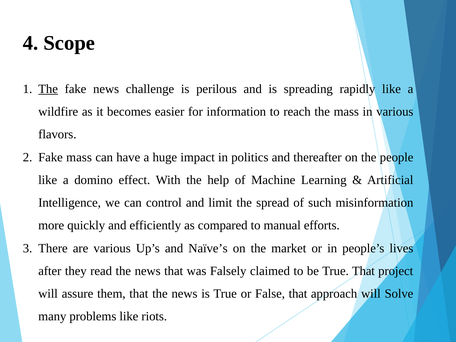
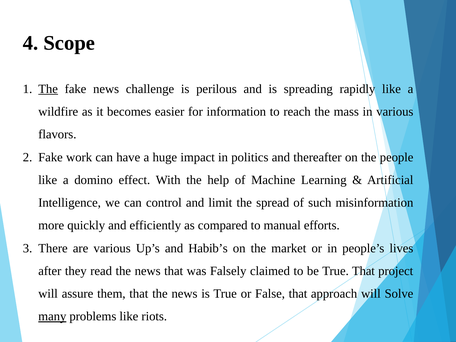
Fake mass: mass -> work
Naïve’s: Naïve’s -> Habib’s
many underline: none -> present
